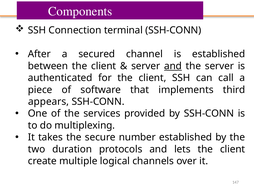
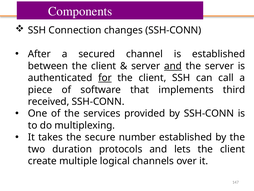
terminal: terminal -> changes
for underline: none -> present
appears: appears -> received
